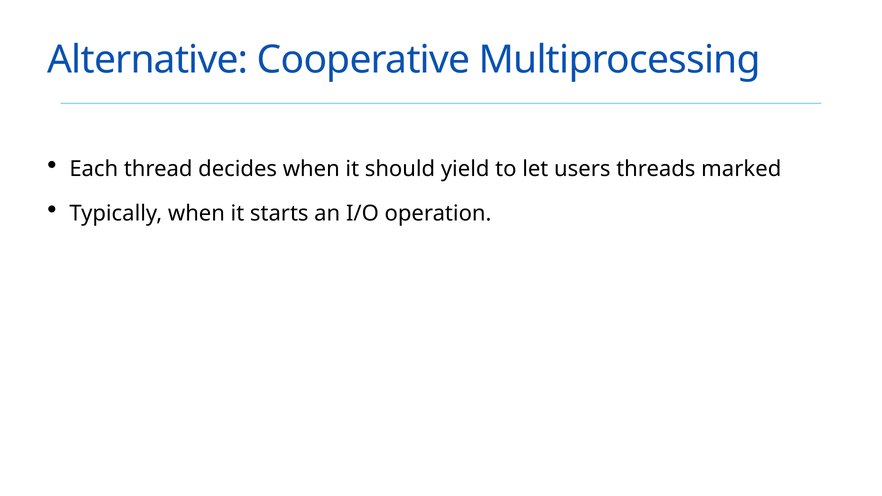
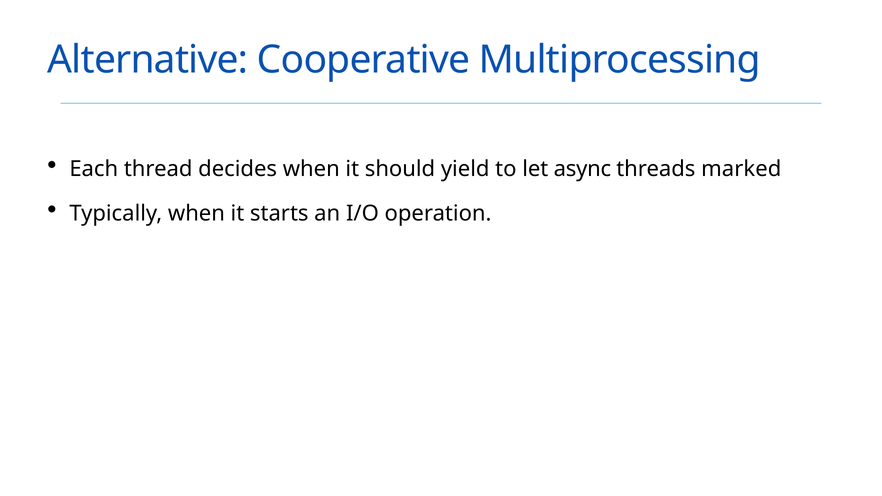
users: users -> async
